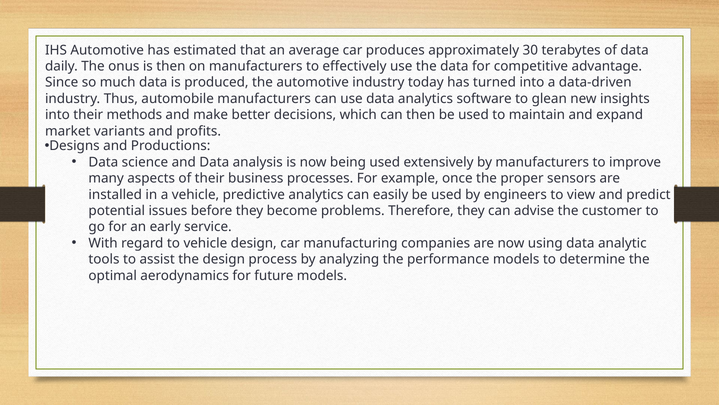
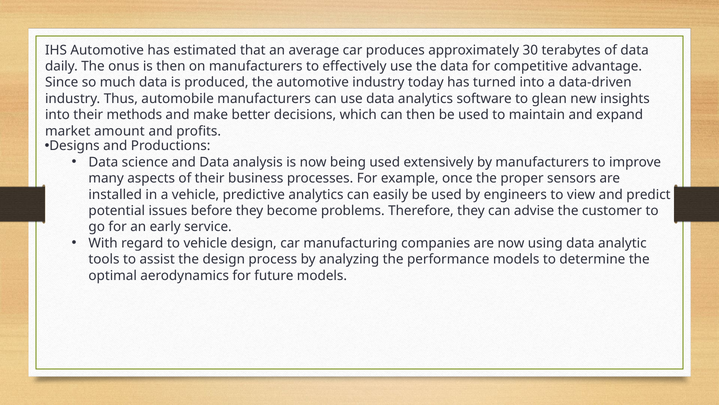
variants: variants -> amount
